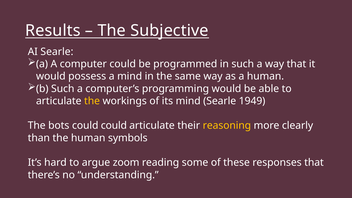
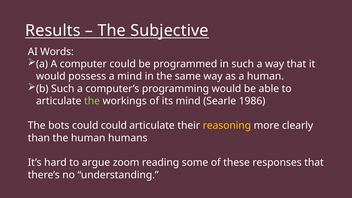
AI Searle: Searle -> Words
the at (92, 101) colour: yellow -> light green
1949: 1949 -> 1986
symbols: symbols -> humans
